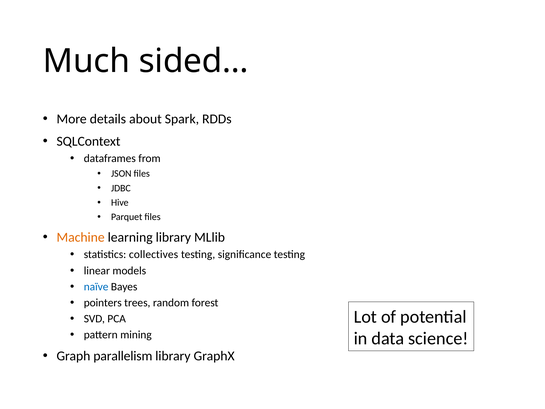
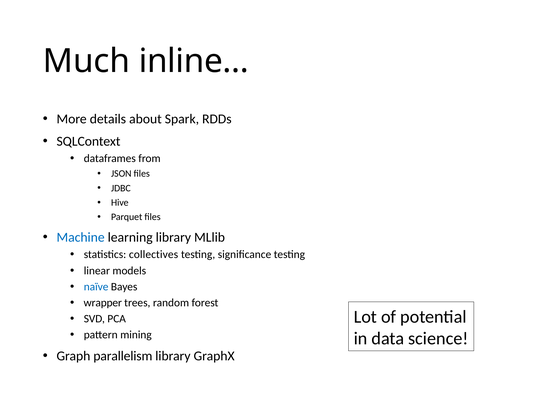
sided…: sided… -> inline…
Machine colour: orange -> blue
pointers: pointers -> wrapper
